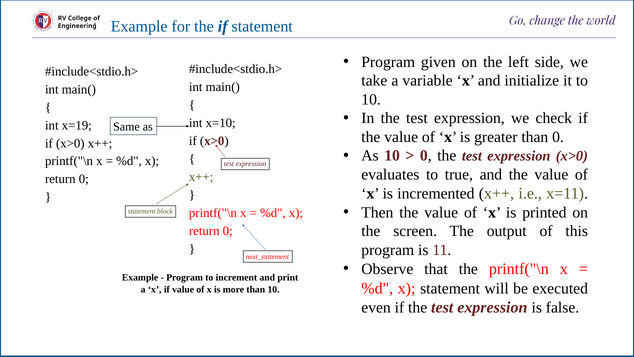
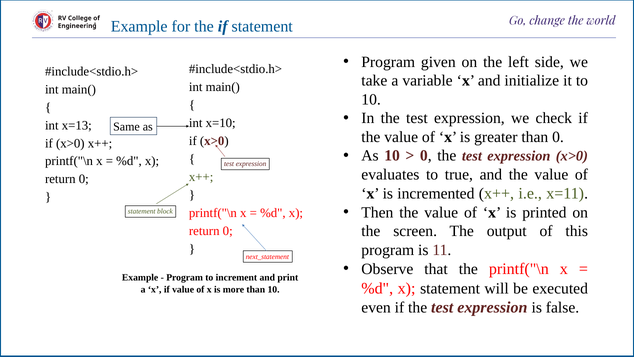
x=19: x=19 -> x=13
